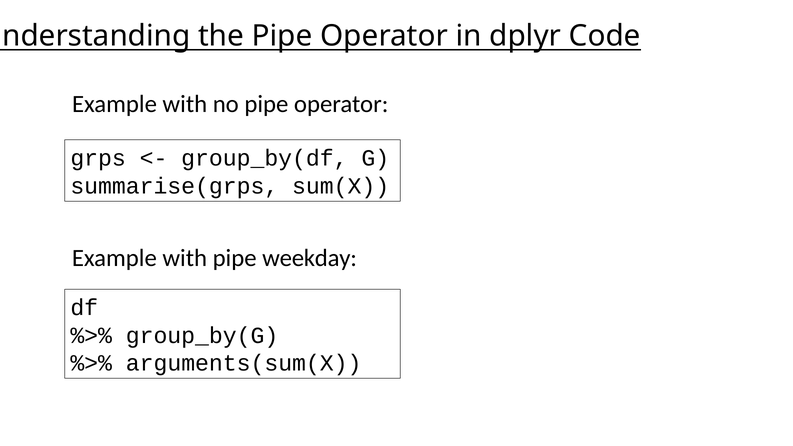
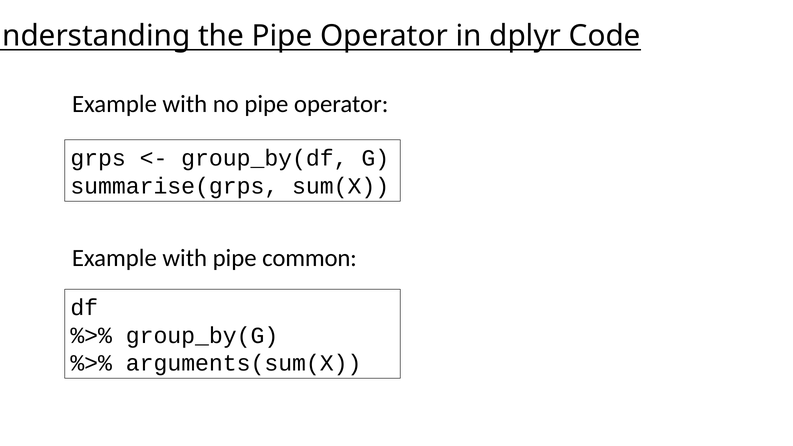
weekday: weekday -> common
